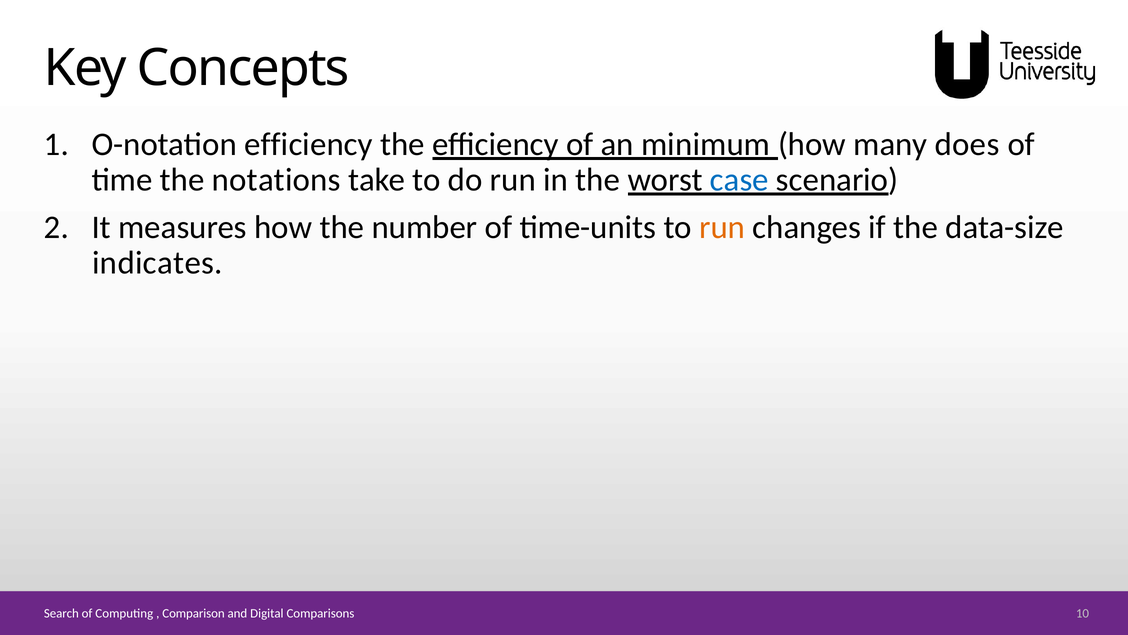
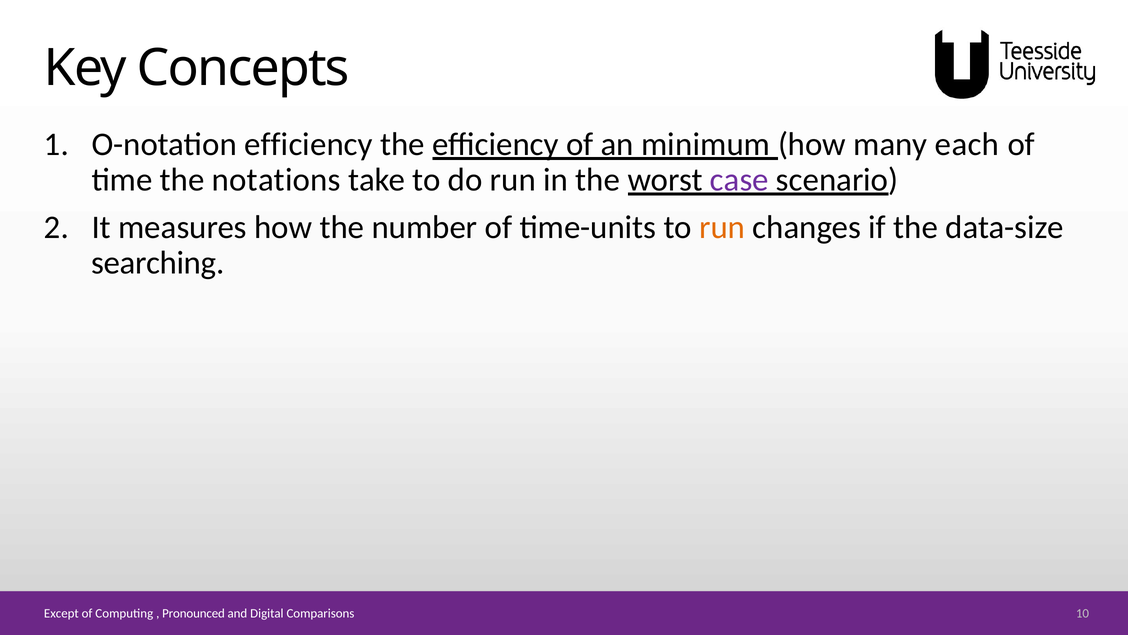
does: does -> each
case colour: blue -> purple
indicates: indicates -> searching
Search: Search -> Except
Comparison: Comparison -> Pronounced
